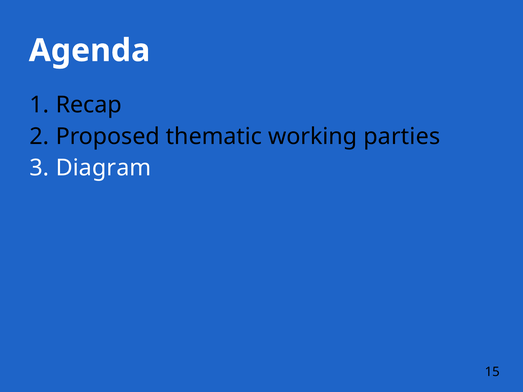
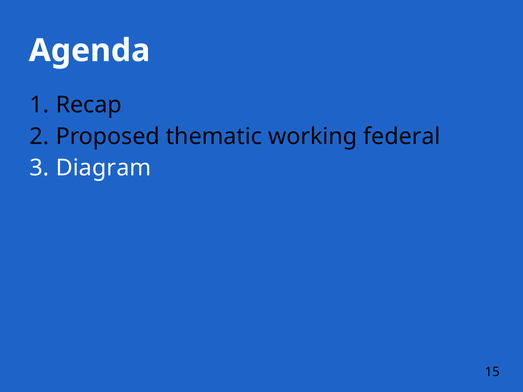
parties: parties -> federal
